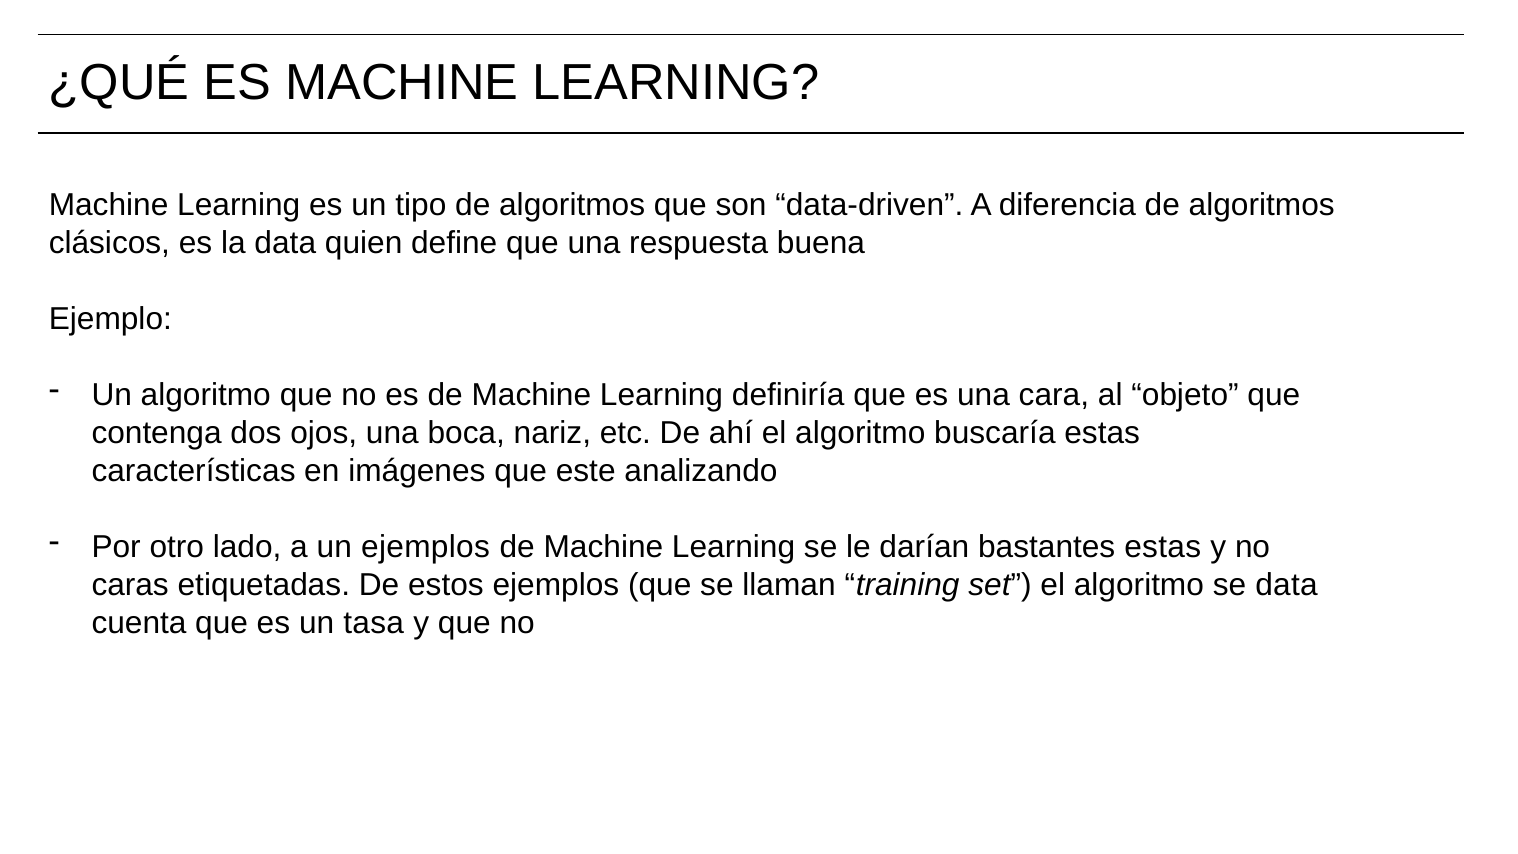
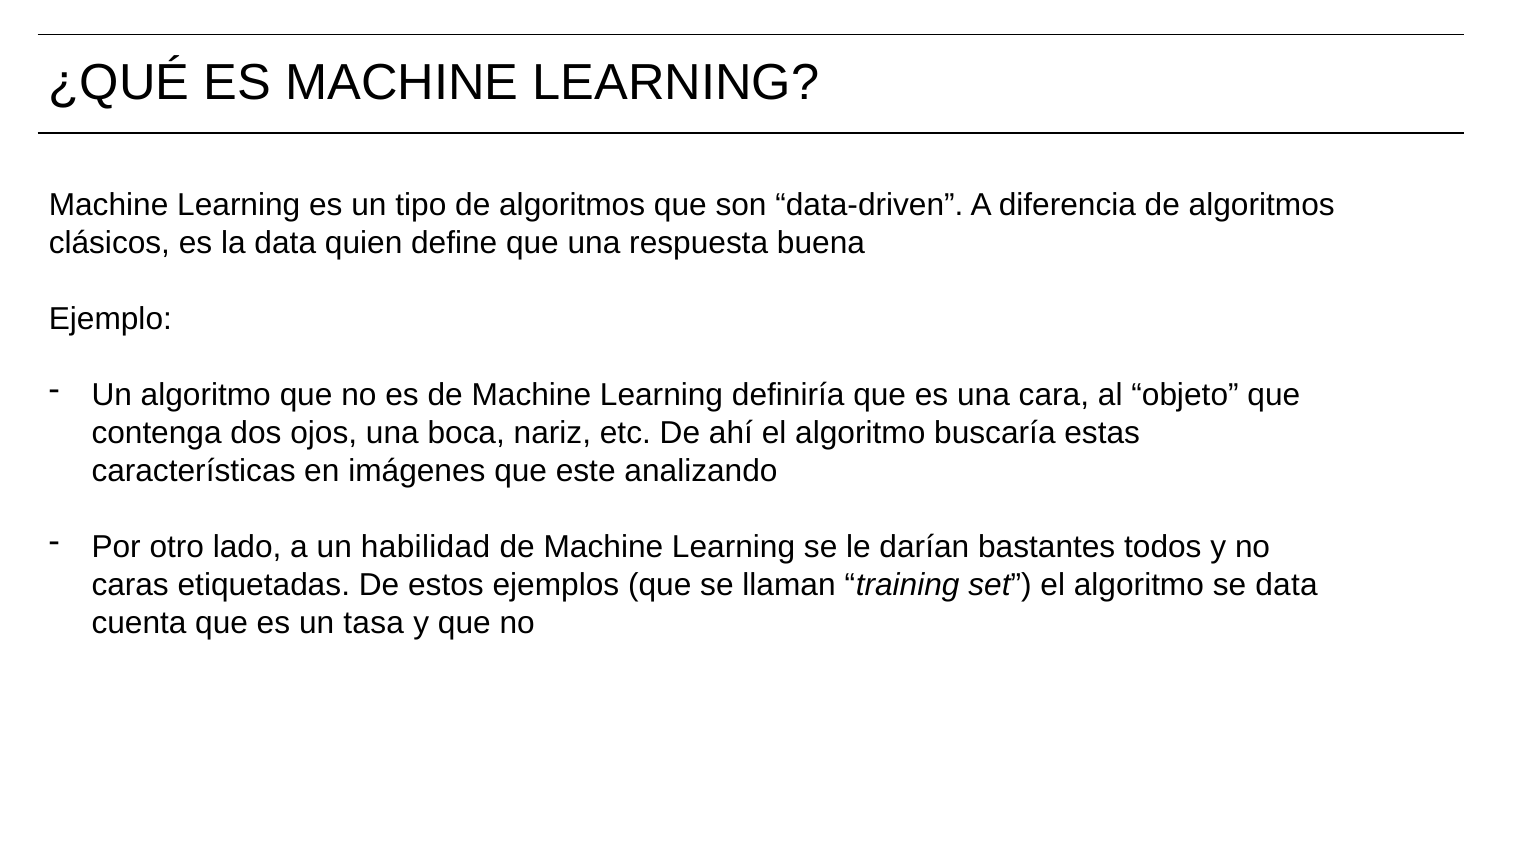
un ejemplos: ejemplos -> habilidad
bastantes estas: estas -> todos
